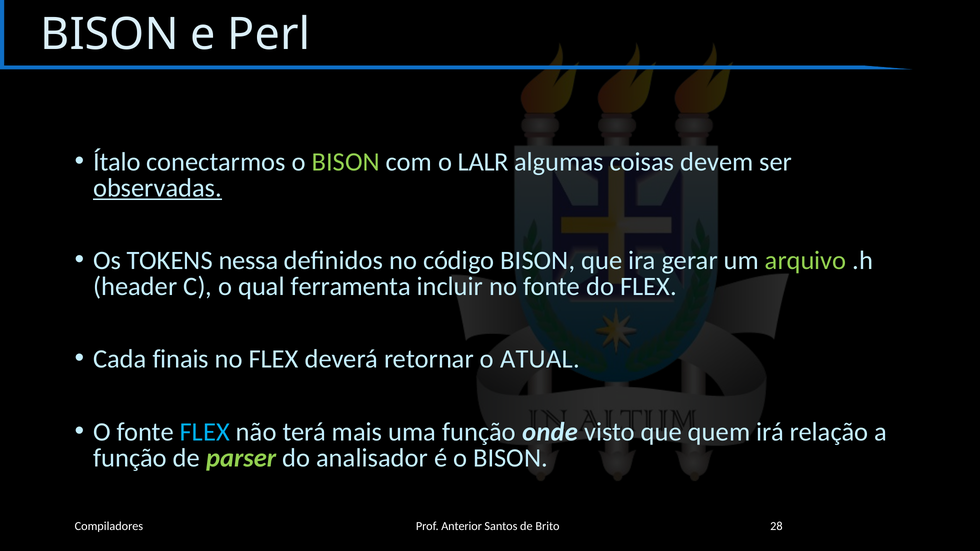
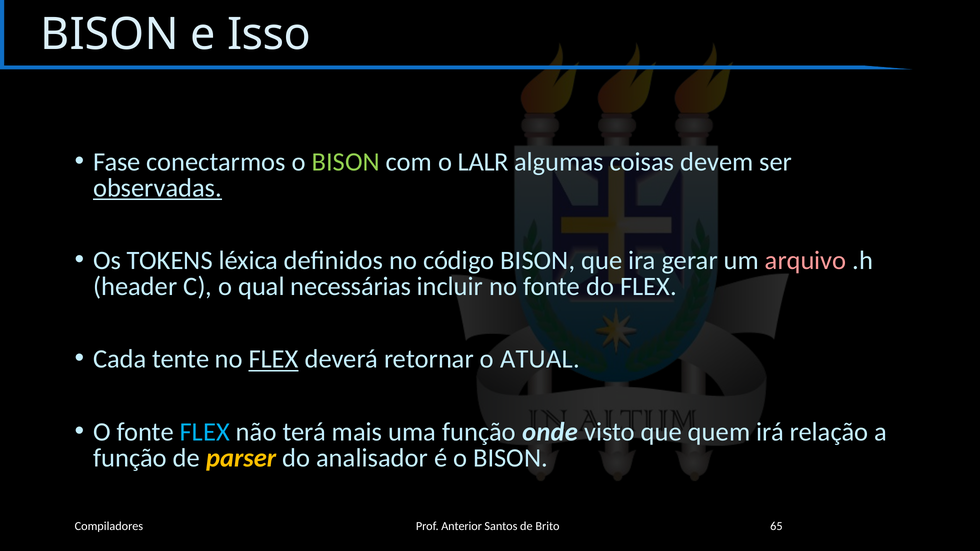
Perl: Perl -> Isso
Ítalo: Ítalo -> Fase
nessa: nessa -> léxica
arquivo colour: light green -> pink
ferramenta: ferramenta -> necessárias
finais: finais -> tente
FLEX at (274, 359) underline: none -> present
parser colour: light green -> yellow
28: 28 -> 65
